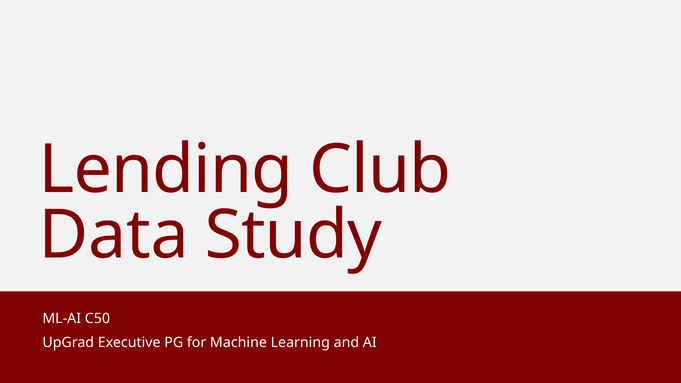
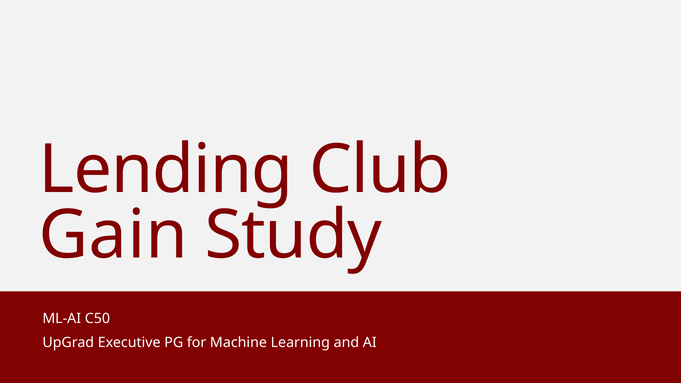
Data: Data -> Gain
